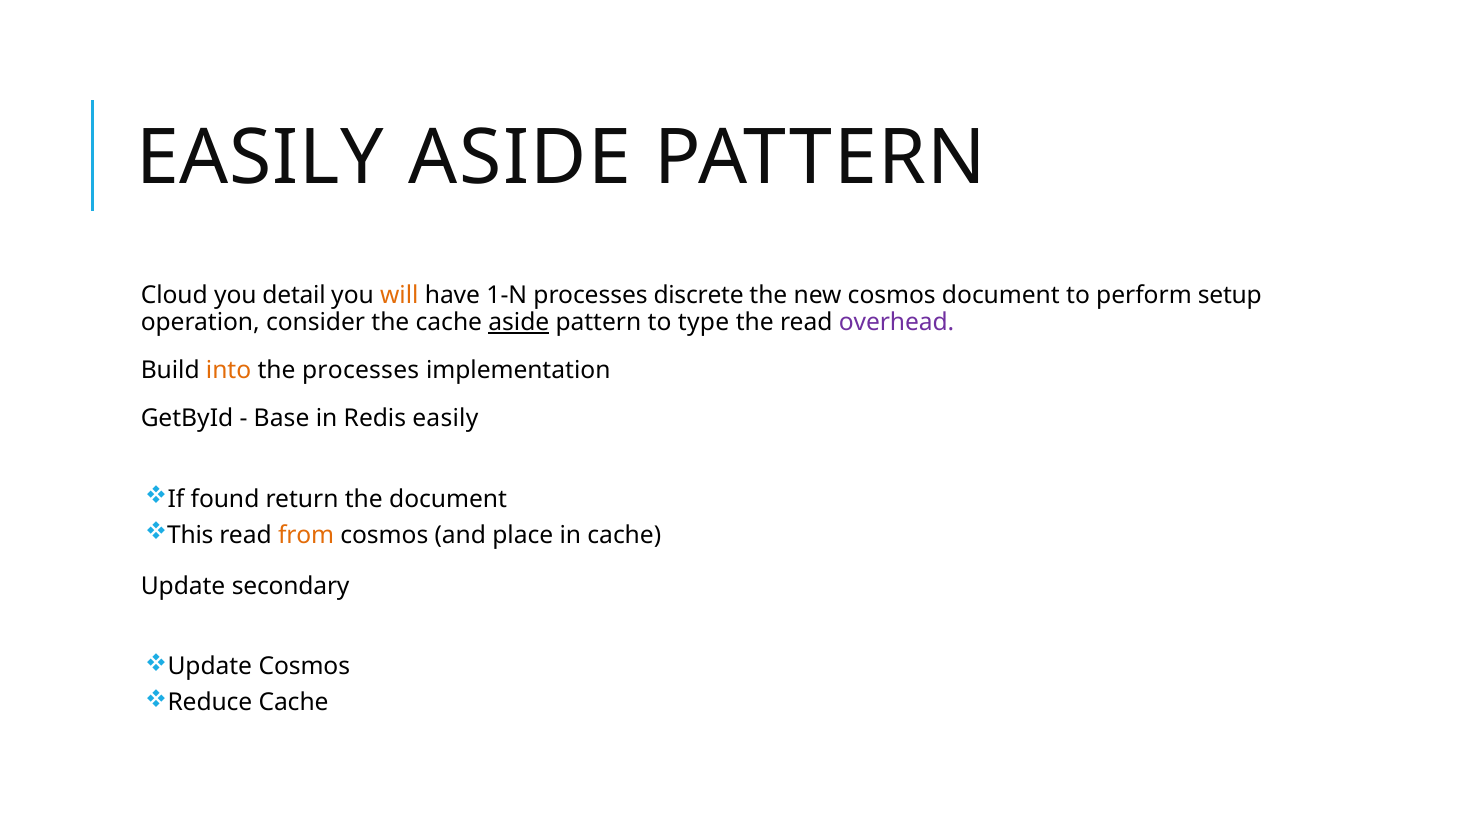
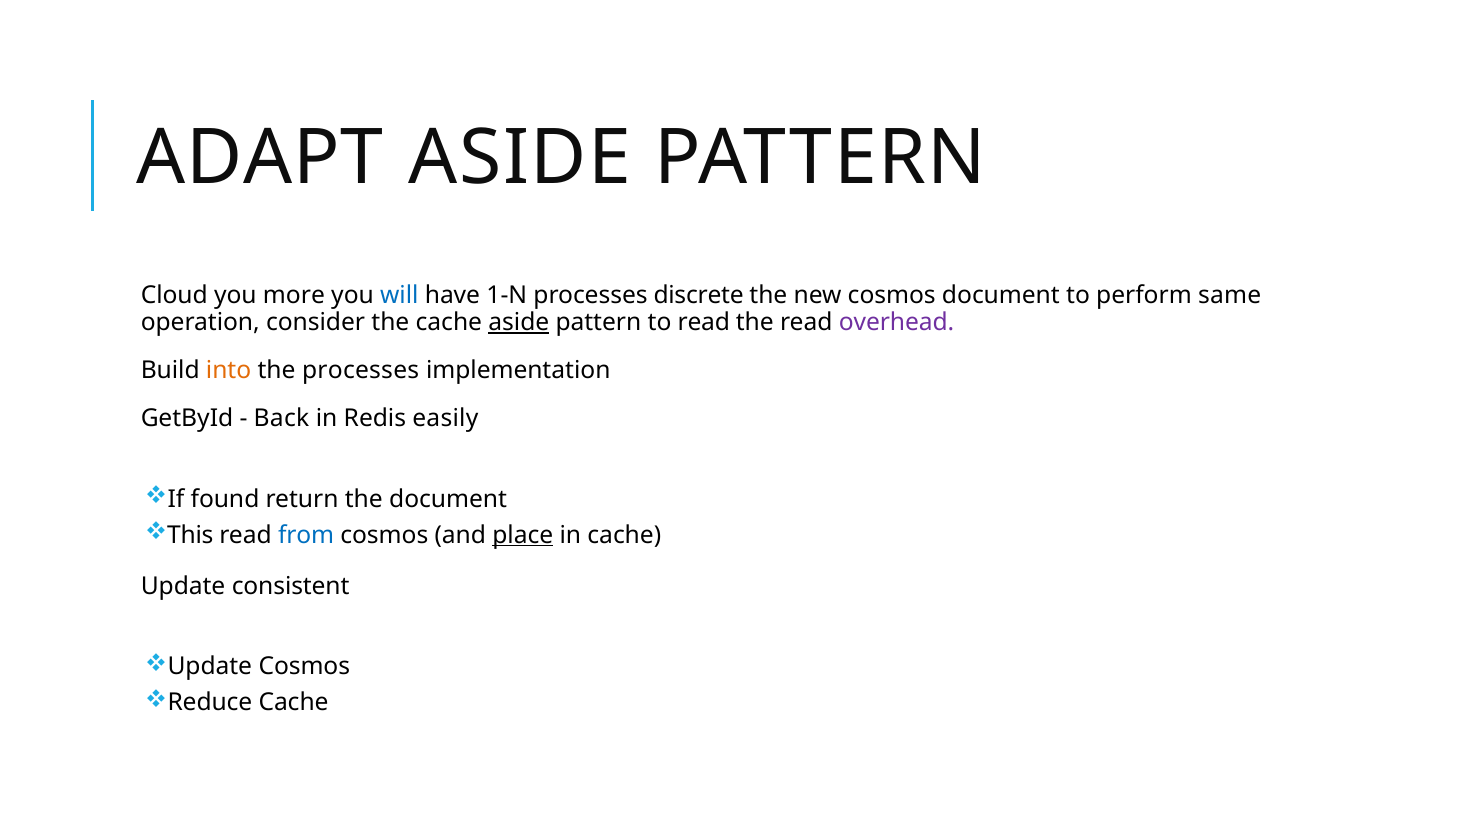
EASILY at (260, 159): EASILY -> ADAPT
detail: detail -> more
will colour: orange -> blue
setup: setup -> same
to type: type -> read
Base: Base -> Back
from colour: orange -> blue
place underline: none -> present
secondary: secondary -> consistent
